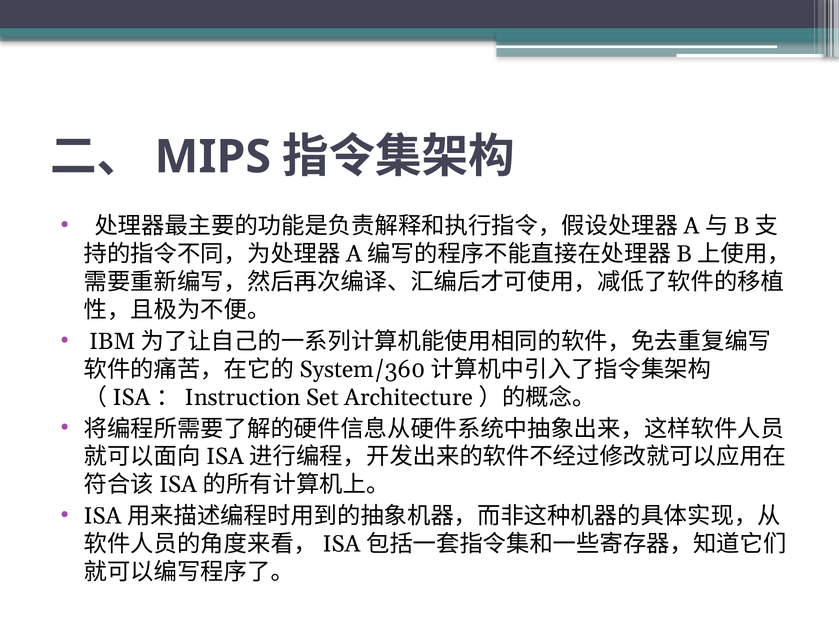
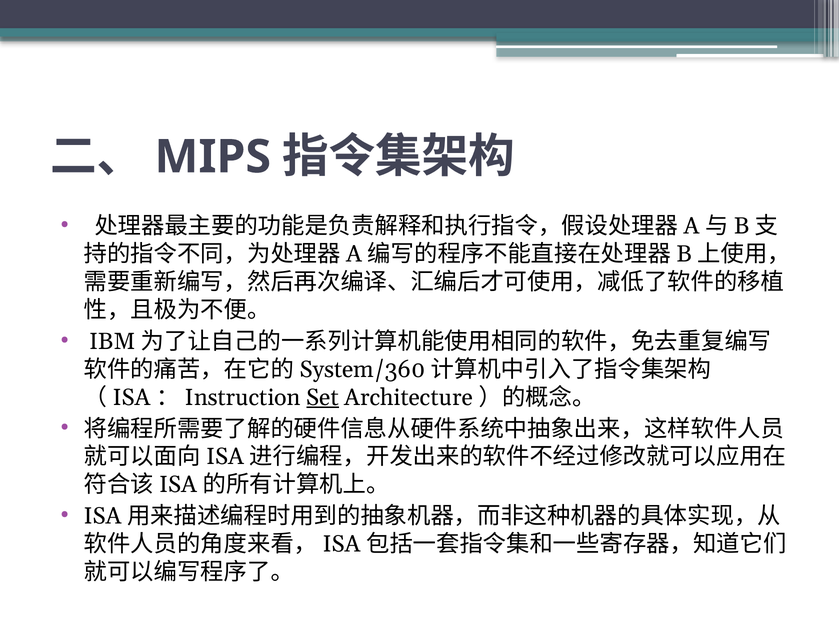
Set underline: none -> present
